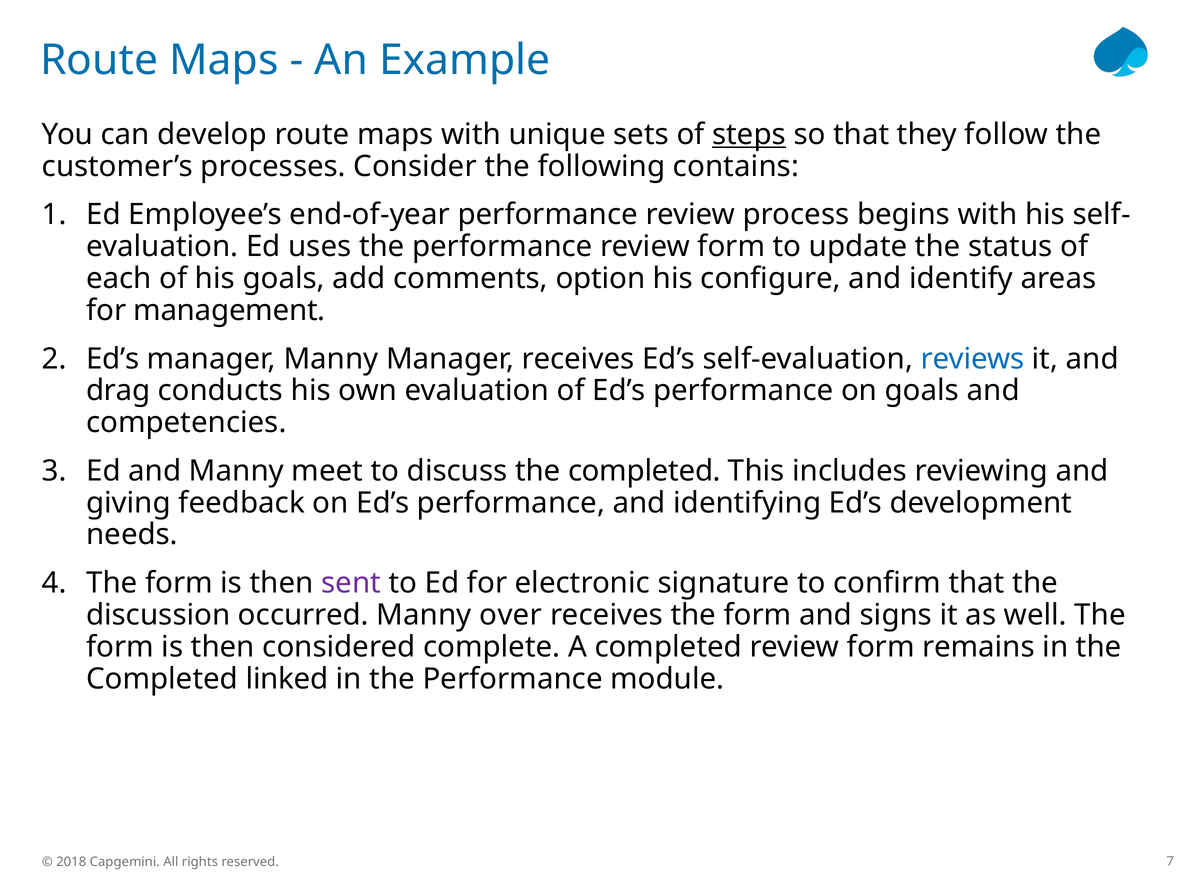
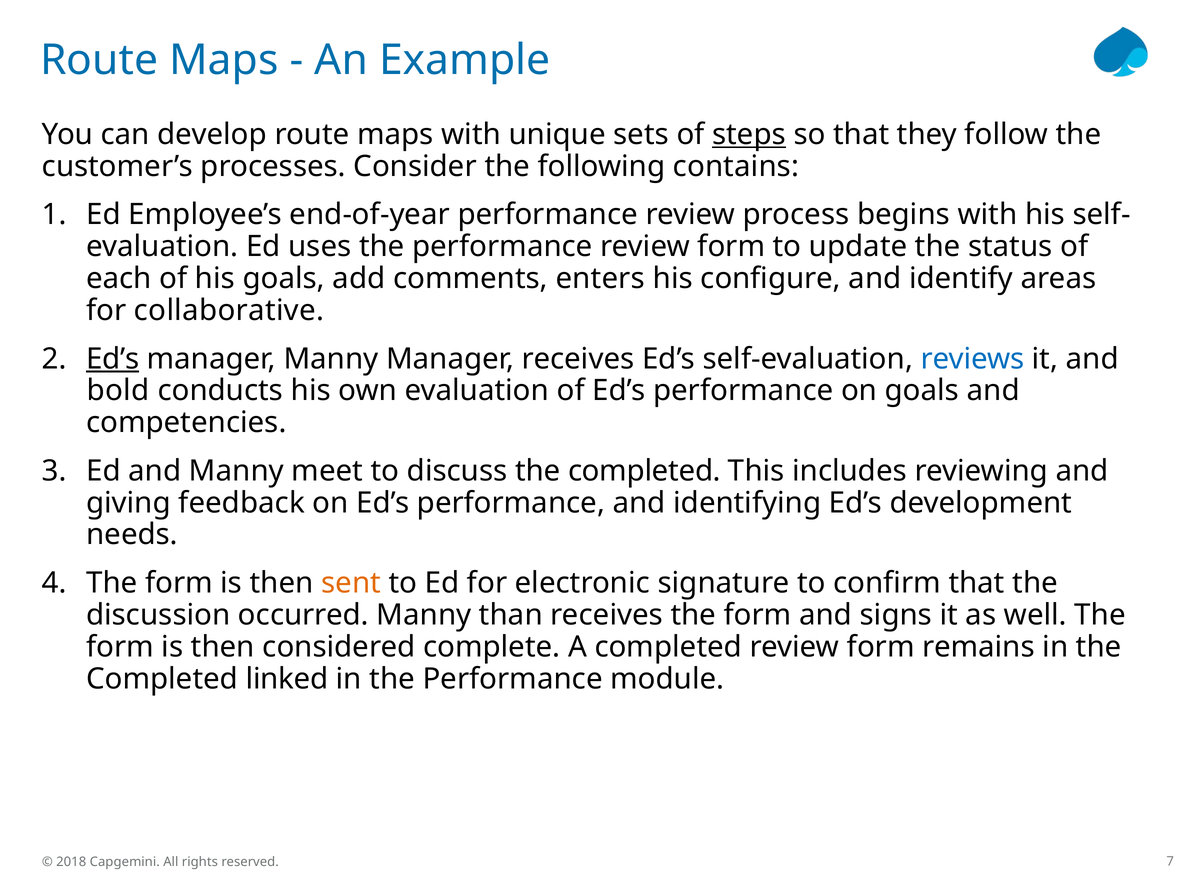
option: option -> enters
management: management -> collaborative
Ed’s at (113, 359) underline: none -> present
drag: drag -> bold
sent colour: purple -> orange
over: over -> than
